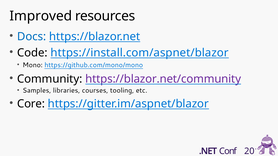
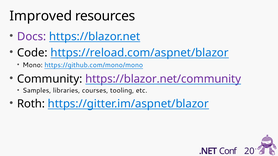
Docs colour: blue -> purple
https://install.com/aspnet/blazor: https://install.com/aspnet/blazor -> https://reload.com/aspnet/blazor
Core: Core -> Roth
